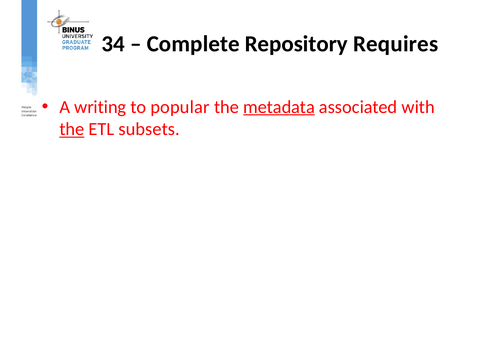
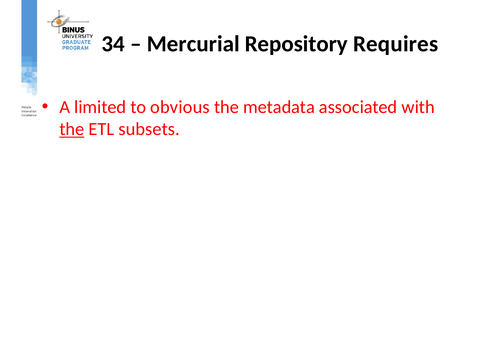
Complete: Complete -> Mercurial
writing: writing -> limited
popular: popular -> obvious
metadata underline: present -> none
